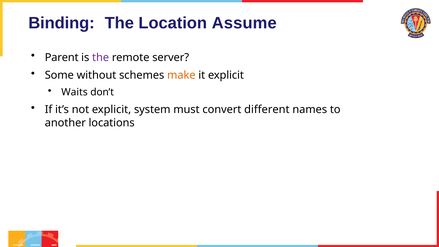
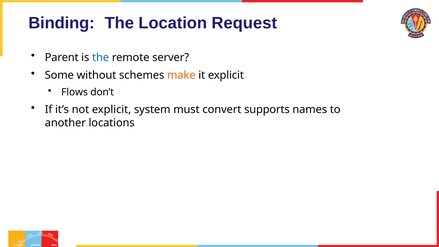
Assume: Assume -> Request
the at (101, 57) colour: purple -> blue
Waits: Waits -> Flows
different: different -> supports
